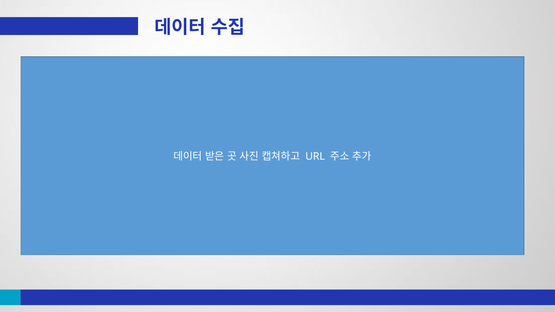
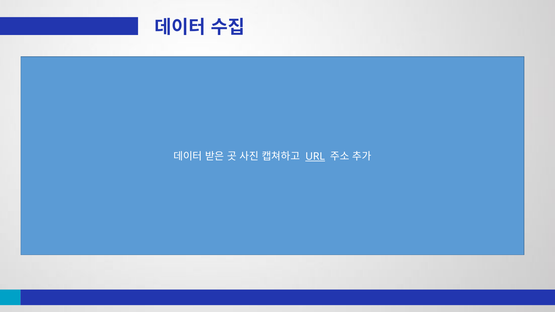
URL underline: none -> present
